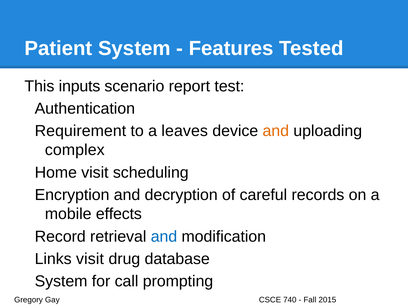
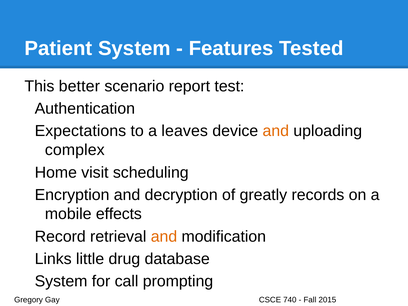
inputs: inputs -> better
Requirement: Requirement -> Expectations
careful: careful -> greatly
and at (164, 236) colour: blue -> orange
Links visit: visit -> little
